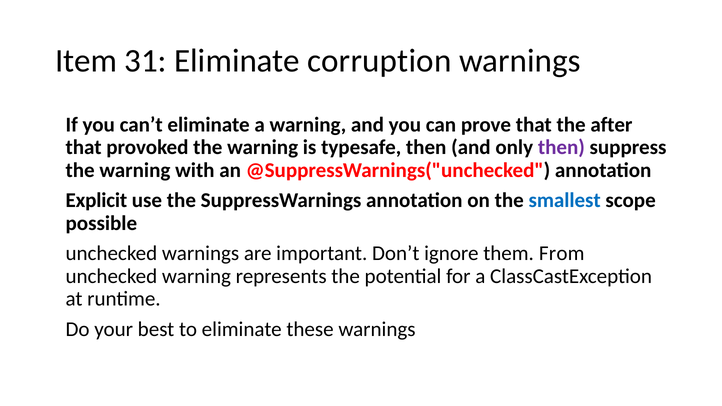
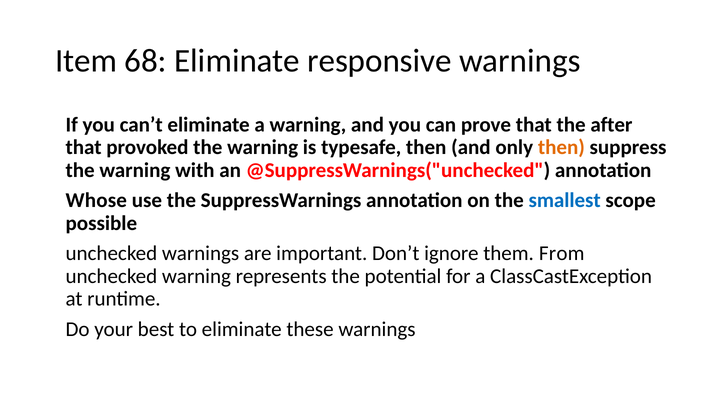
31: 31 -> 68
corruption: corruption -> responsive
then at (561, 148) colour: purple -> orange
Explicit: Explicit -> Whose
